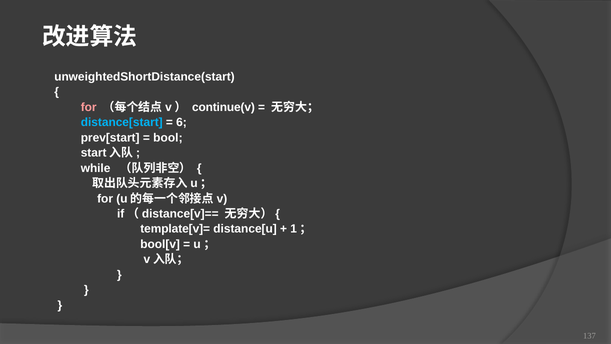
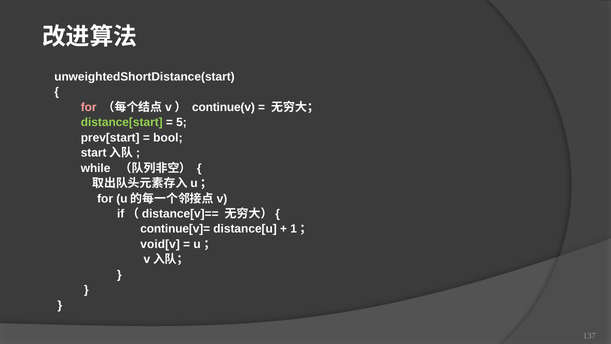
distance[start colour: light blue -> light green
6: 6 -> 5
template[v]=: template[v]= -> continue[v]=
bool[v: bool[v -> void[v
